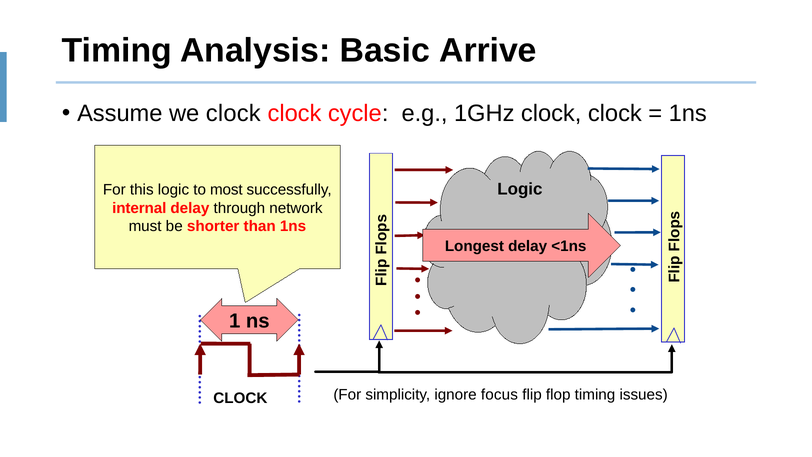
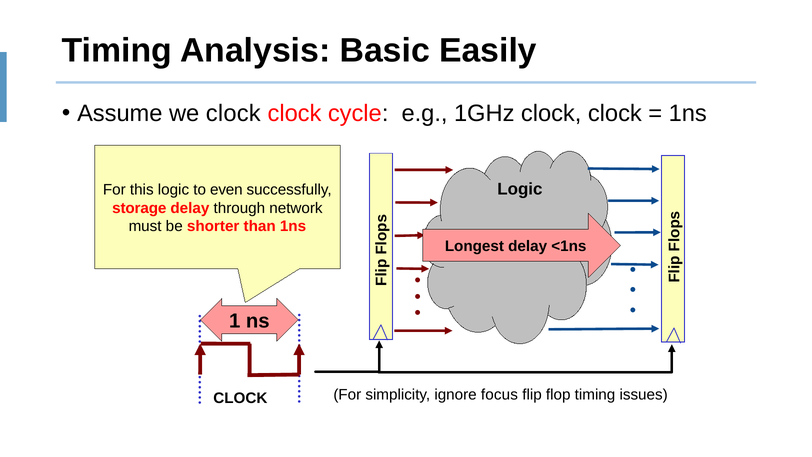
Arrive: Arrive -> Easily
most: most -> even
internal: internal -> storage
